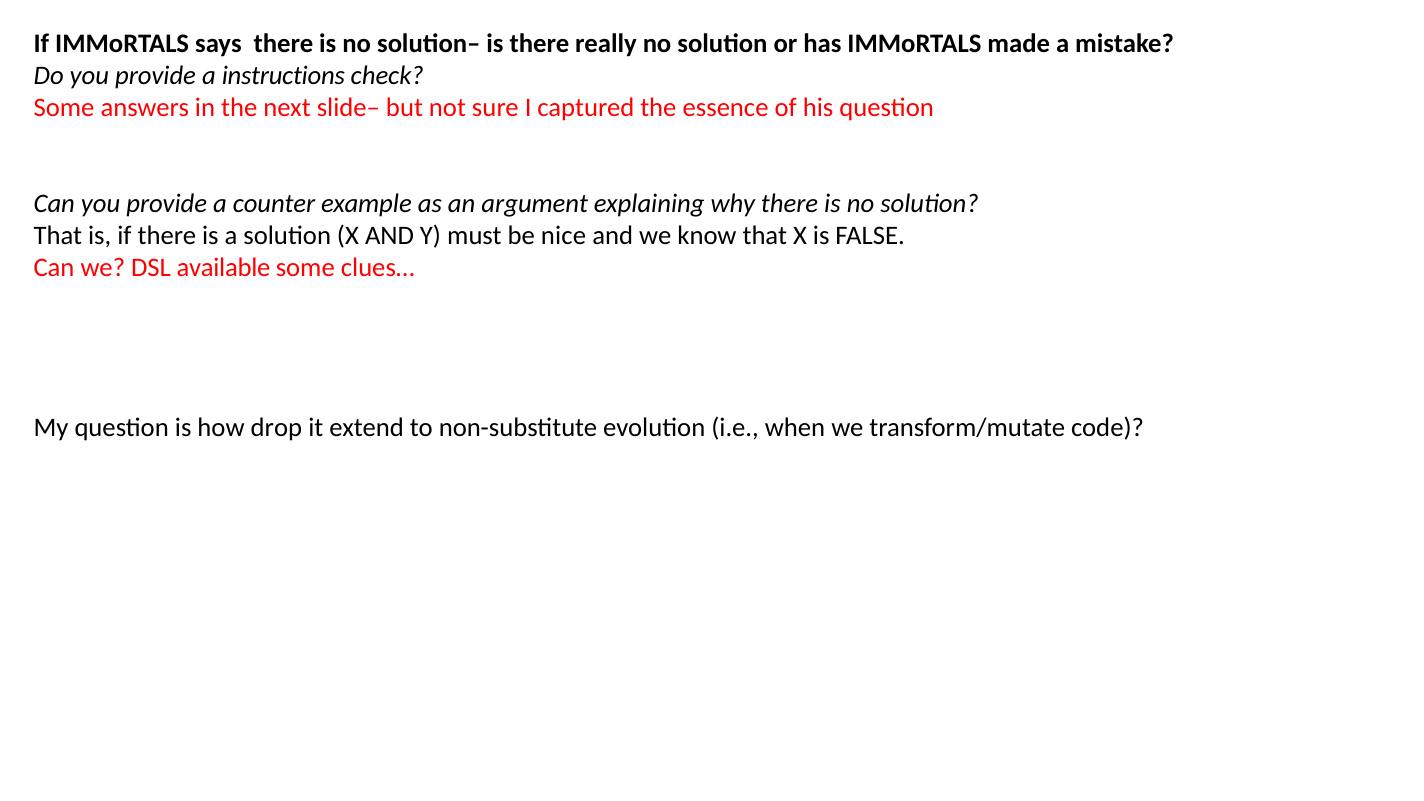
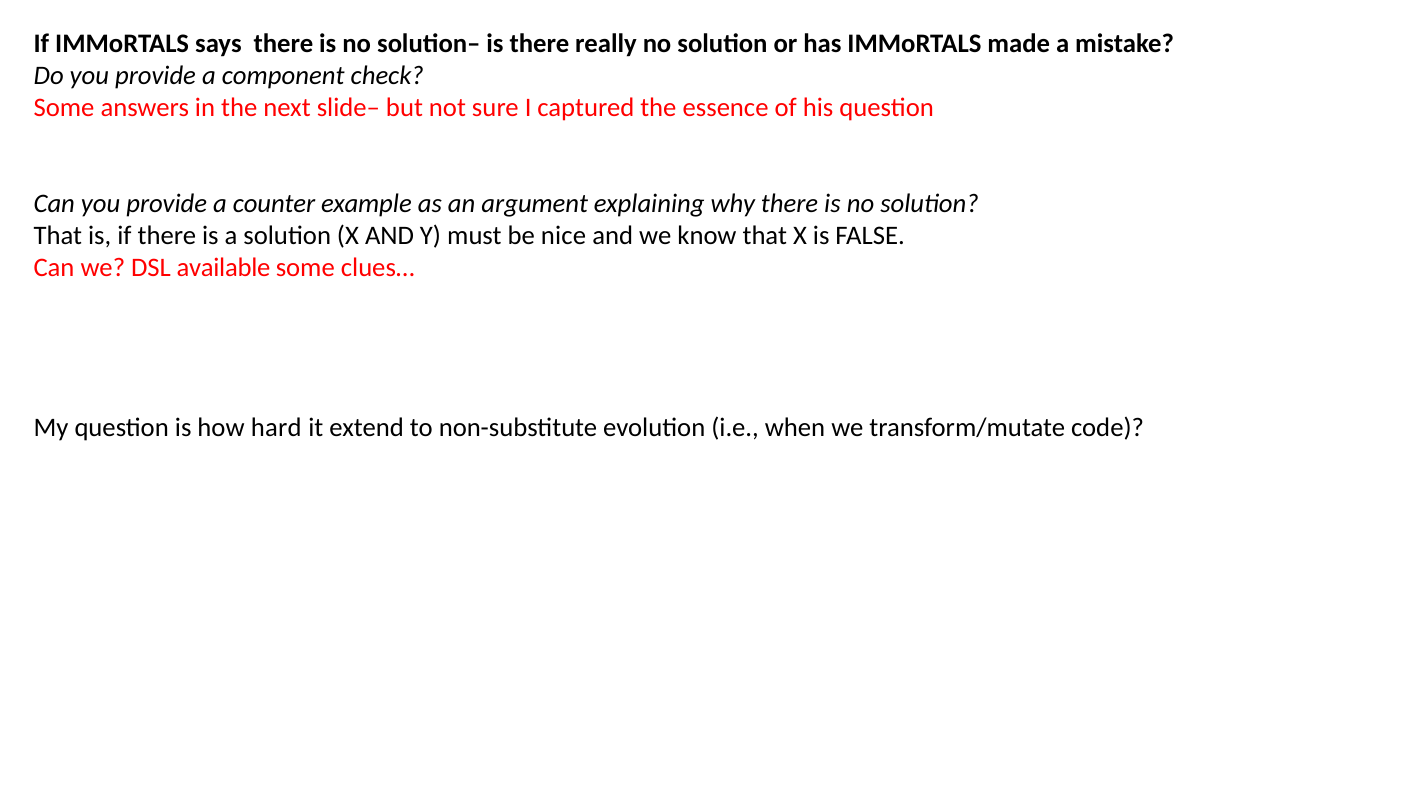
instructions: instructions -> component
drop: drop -> hard
